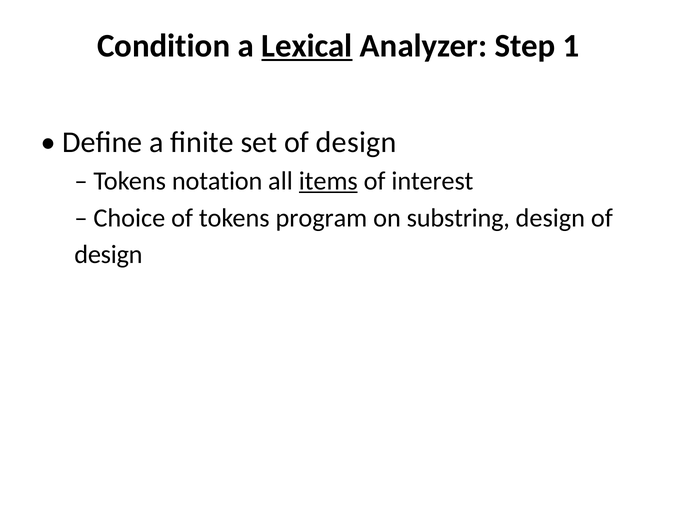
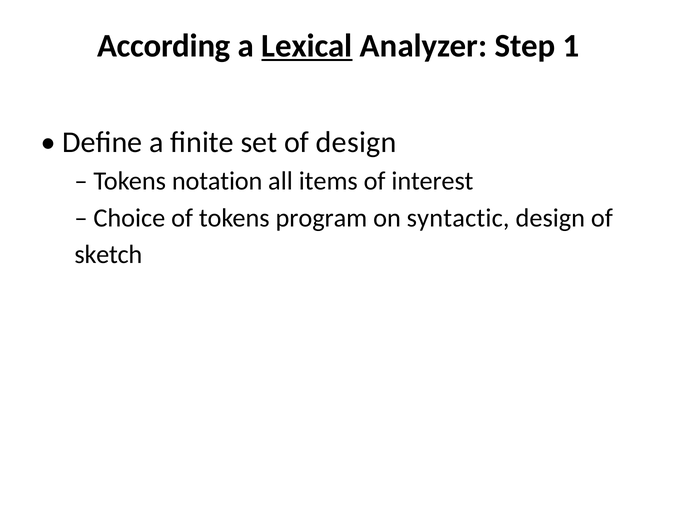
Condition: Condition -> According
items underline: present -> none
substring: substring -> syntactic
design at (108, 255): design -> sketch
